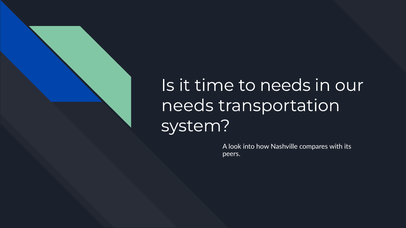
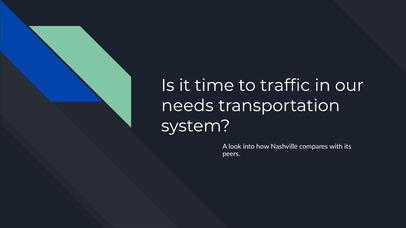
to needs: needs -> traffic
